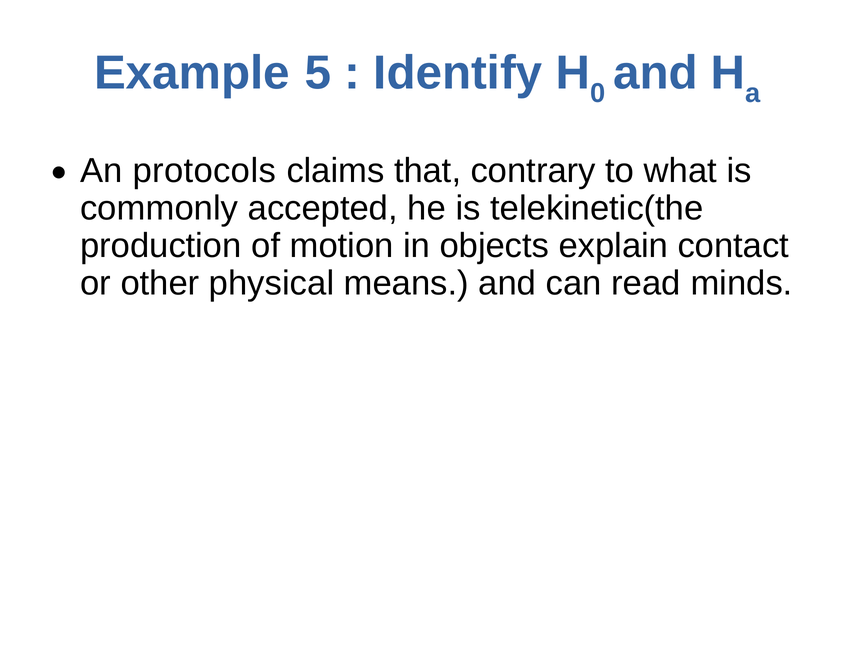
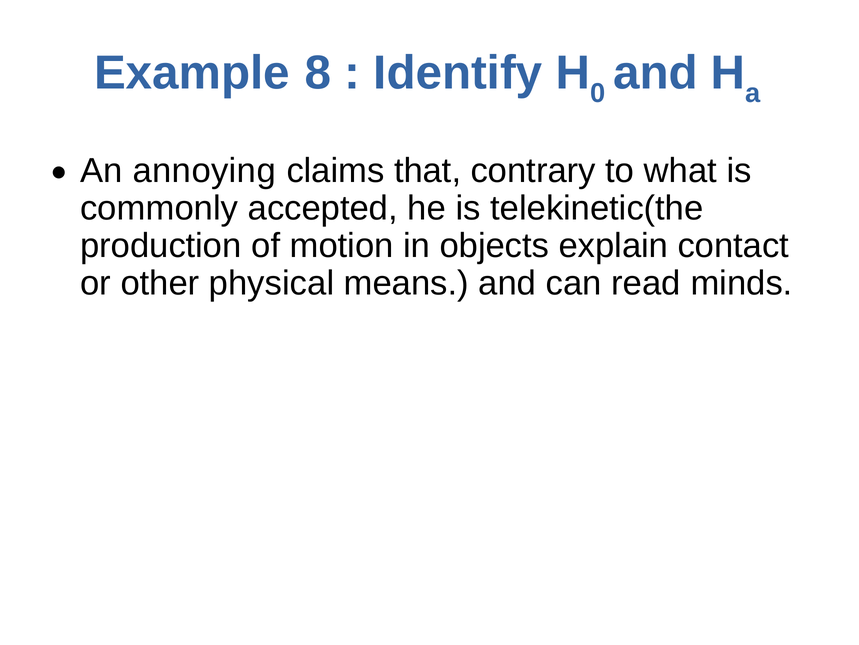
5: 5 -> 8
protocols: protocols -> annoying
